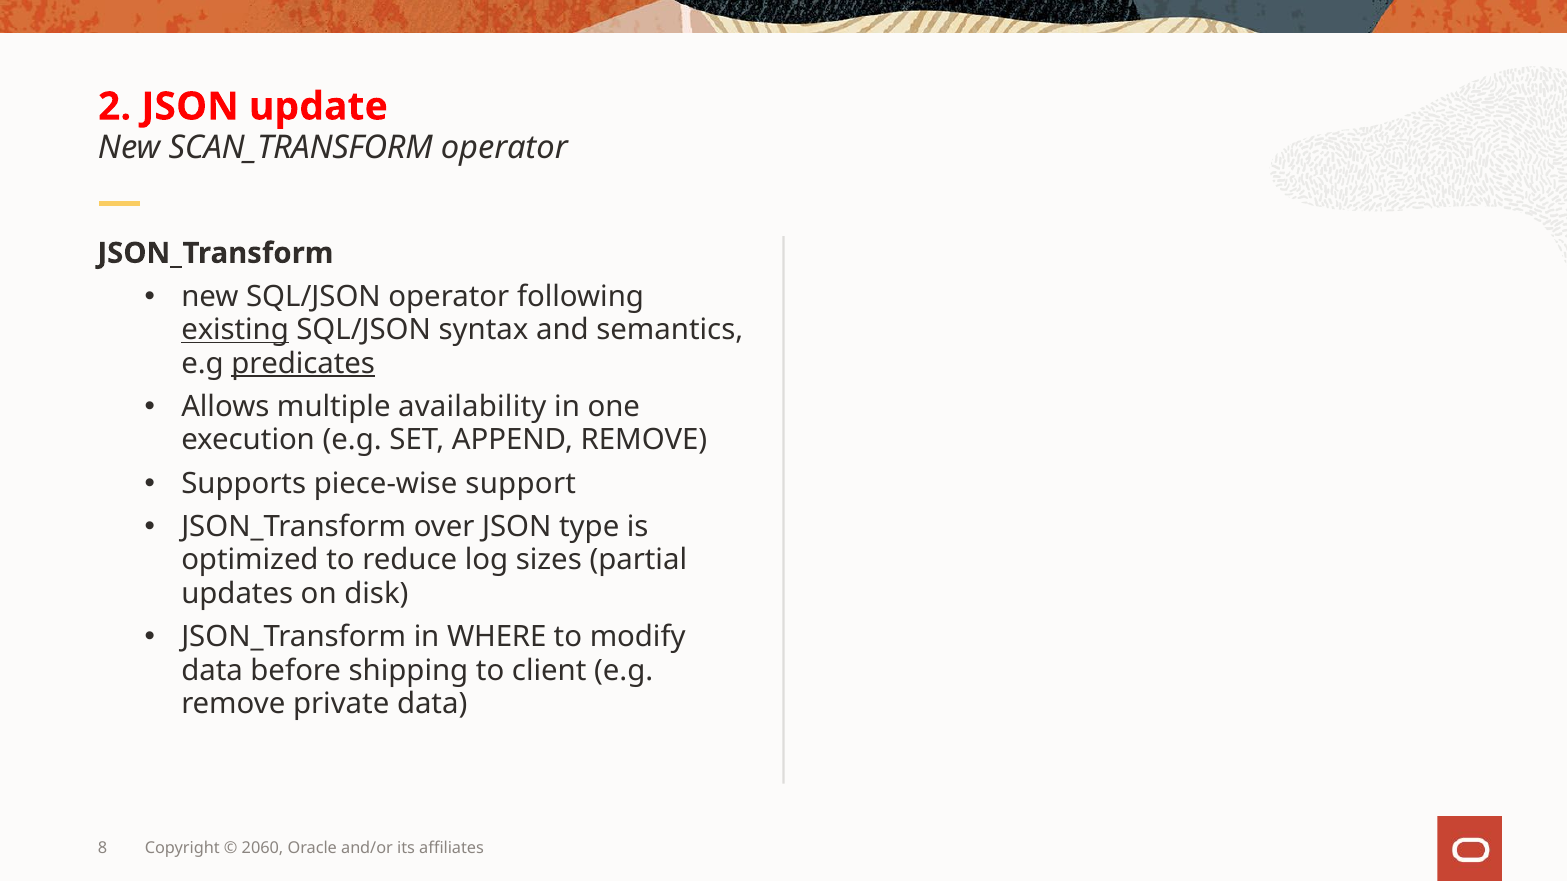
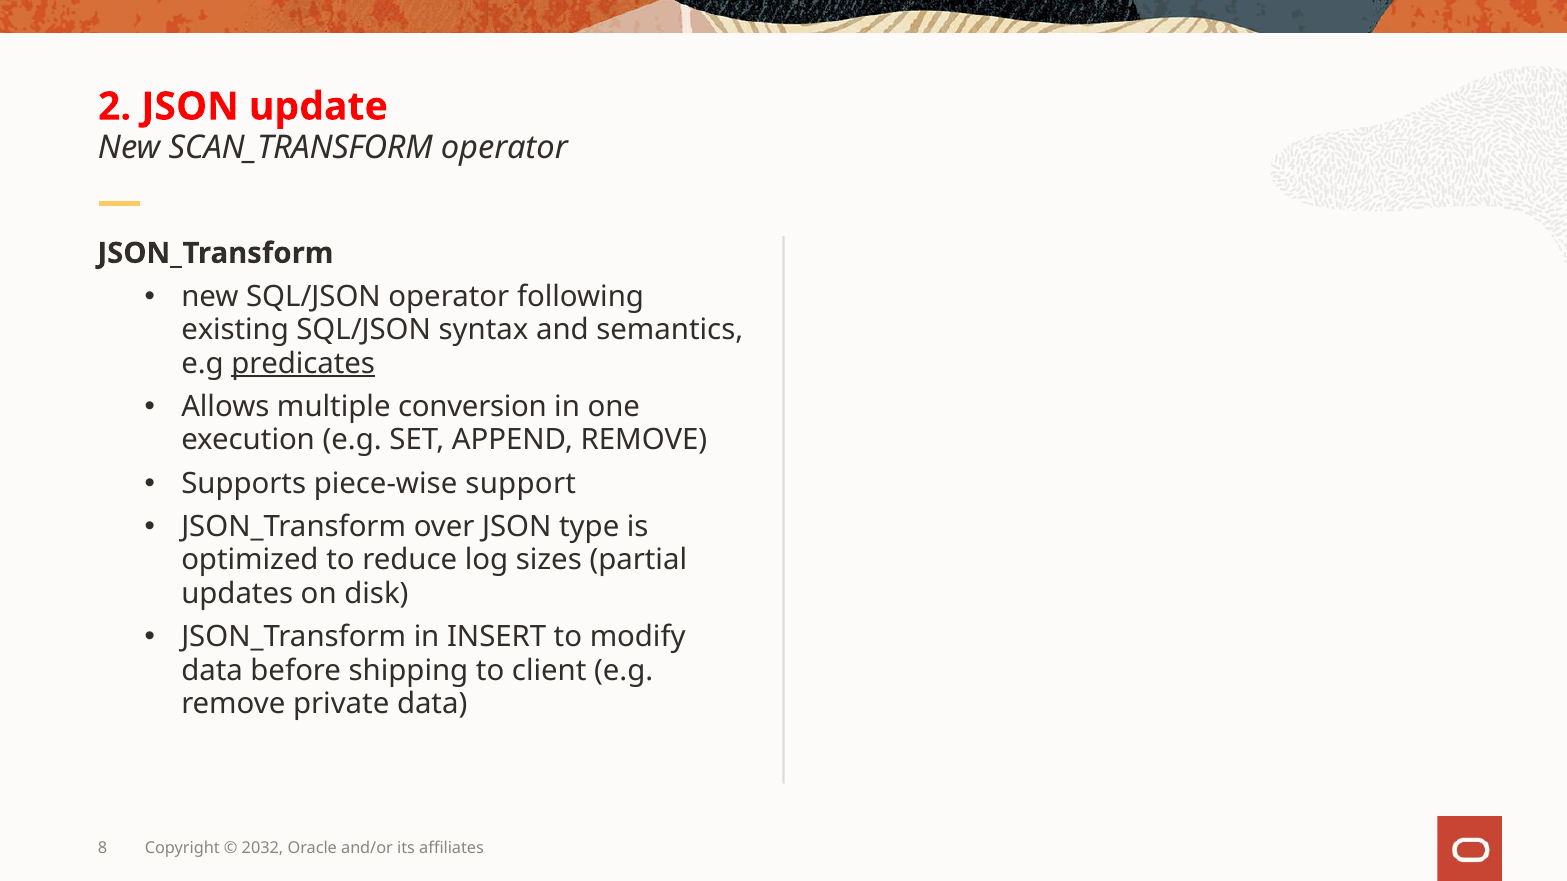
existing underline: present -> none
availability: availability -> conversion
WHERE: WHERE -> INSERT
2060: 2060 -> 2032
